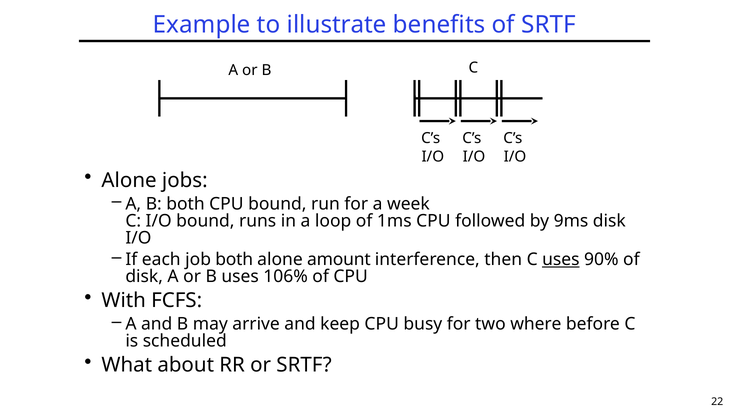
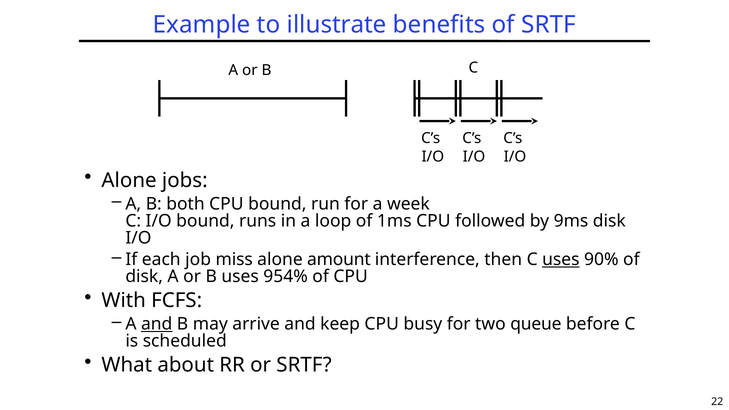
job both: both -> miss
106%: 106% -> 954%
and at (157, 324) underline: none -> present
where: where -> queue
